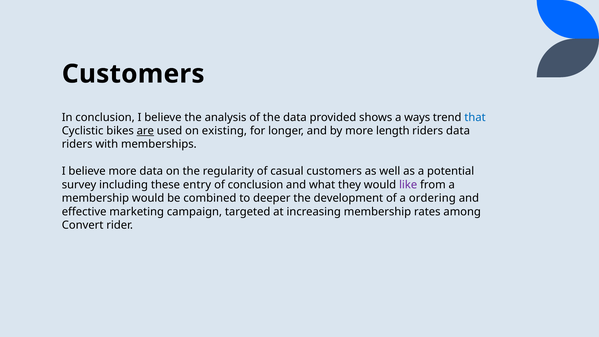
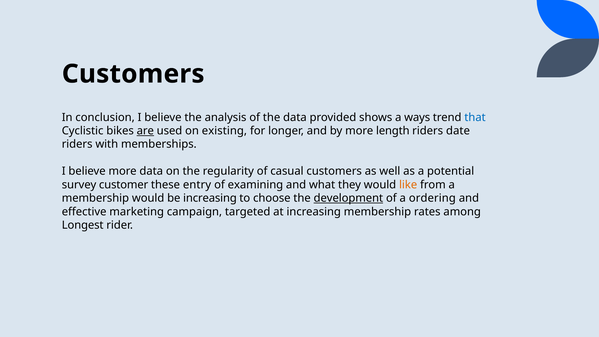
riders data: data -> date
including: including -> customer
of conclusion: conclusion -> examining
like colour: purple -> orange
be combined: combined -> increasing
deeper: deeper -> choose
development underline: none -> present
Convert: Convert -> Longest
